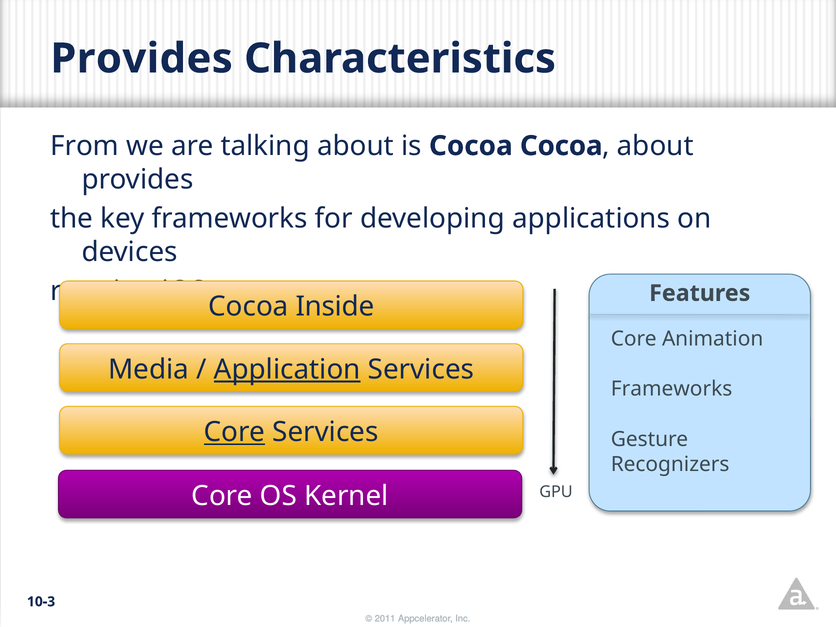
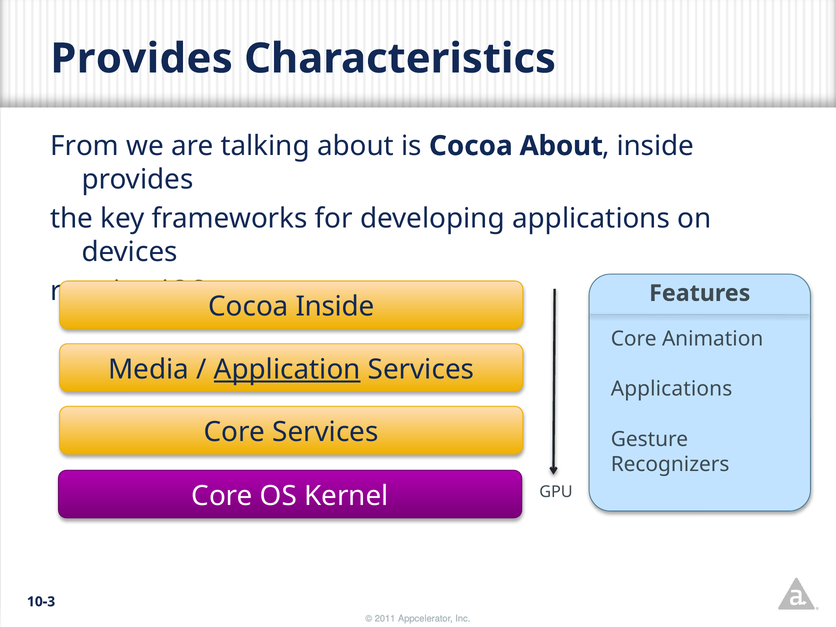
Cocoa Cocoa: Cocoa -> About
about at (655, 146): about -> inside
Frameworks at (672, 389): Frameworks -> Applications
Core at (235, 432) underline: present -> none
